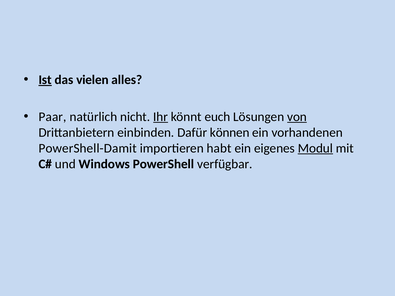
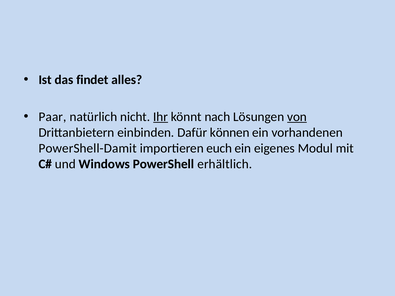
Ist underline: present -> none
vielen: vielen -> findet
euch: euch -> nach
habt: habt -> euch
Modul underline: present -> none
verfügbar: verfügbar -> erhältlich
